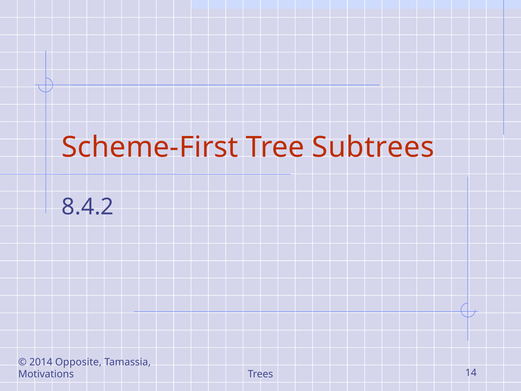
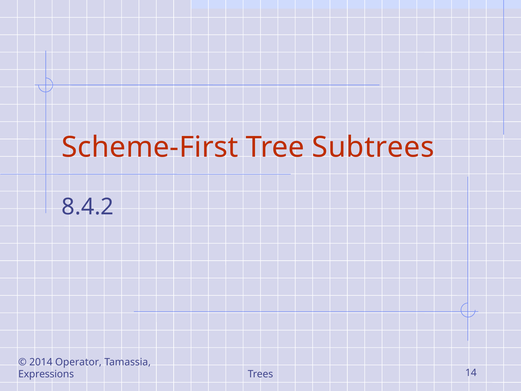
Opposite: Opposite -> Operator
Motivations: Motivations -> Expressions
